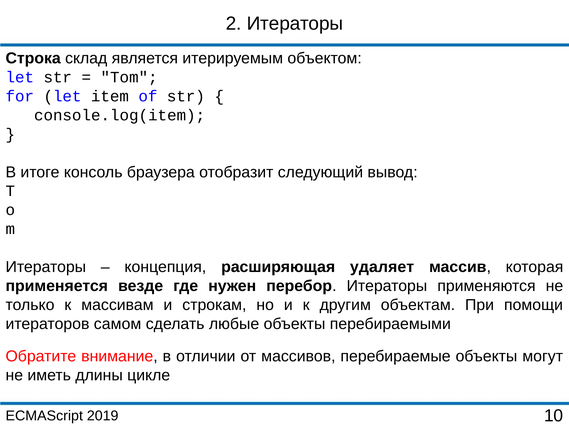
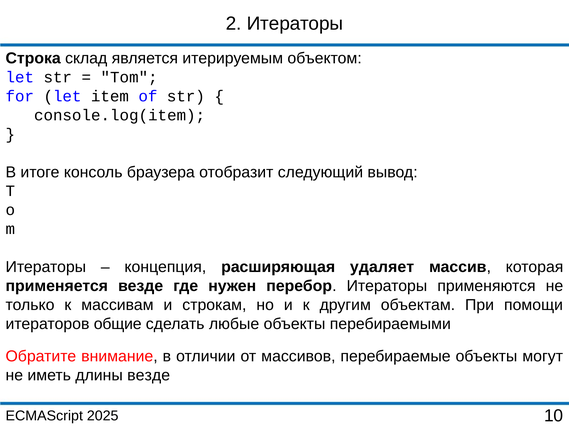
самом: самом -> общие
длины цикле: цикле -> везде
2019: 2019 -> 2025
